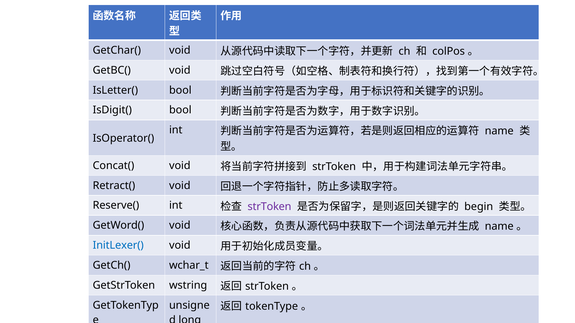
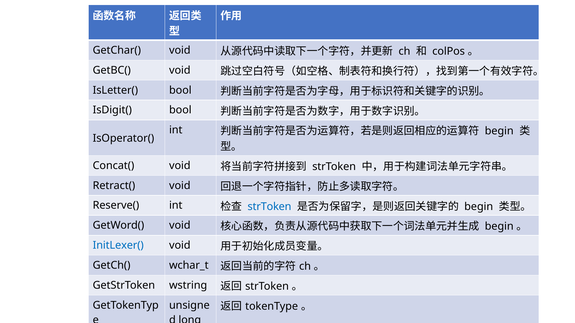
name at (499, 131): name -> begin
strToken at (269, 207) colour: purple -> blue
name at (499, 227): name -> begin
